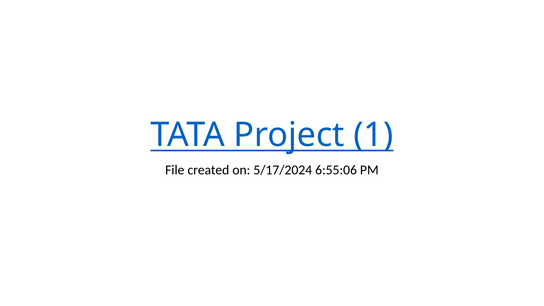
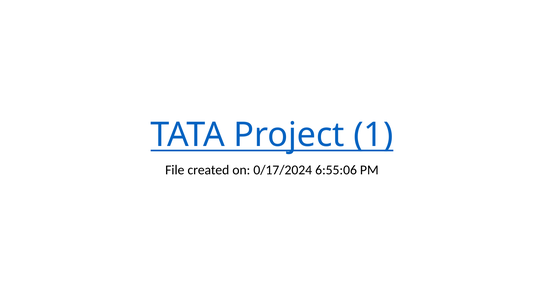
5/17/2024: 5/17/2024 -> 0/17/2024
